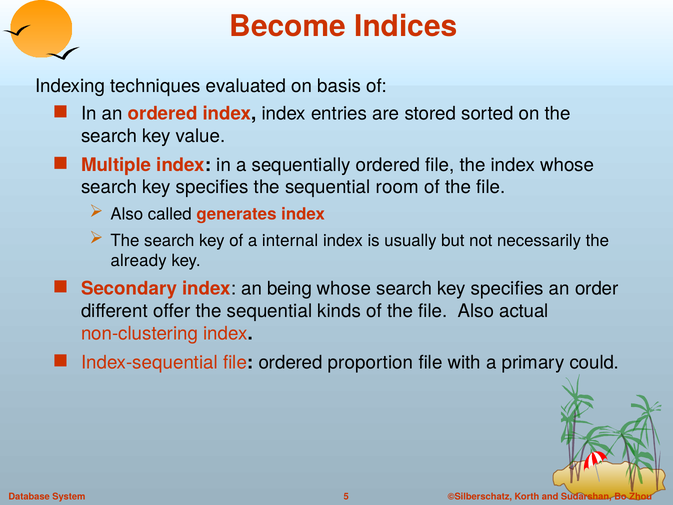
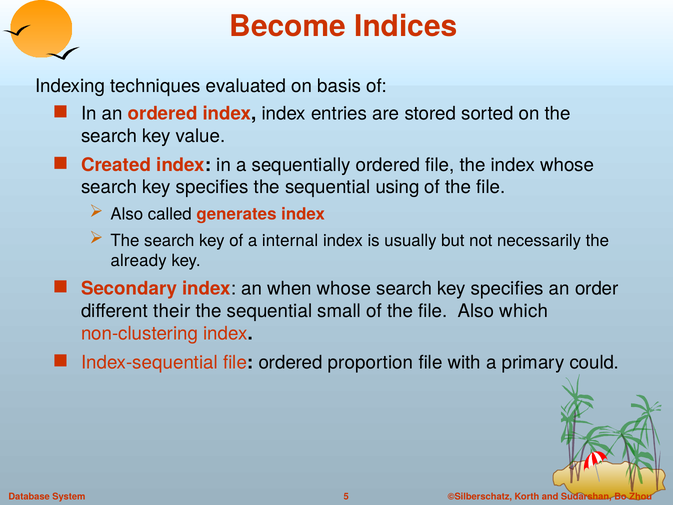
Multiple: Multiple -> Created
room: room -> using
being: being -> when
offer: offer -> their
kinds: kinds -> small
actual: actual -> which
